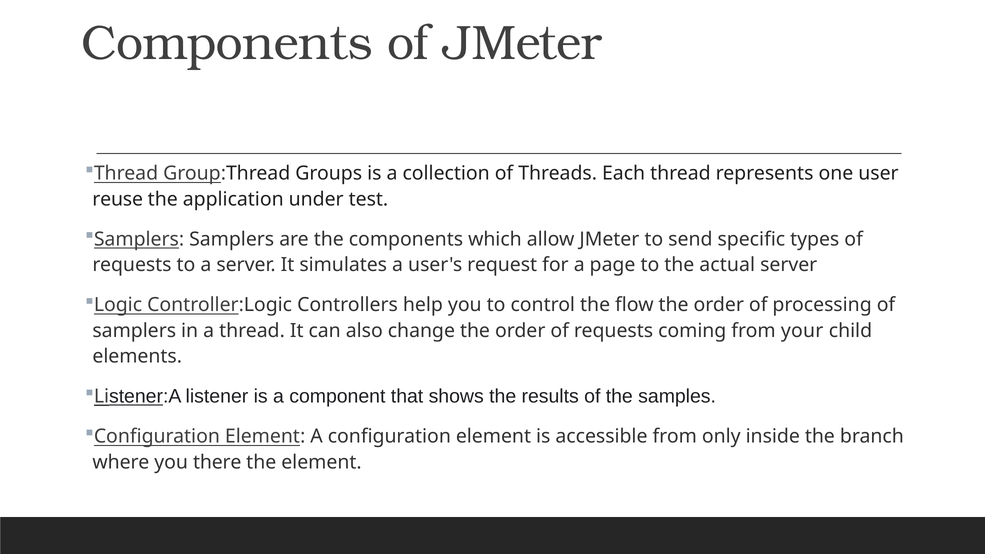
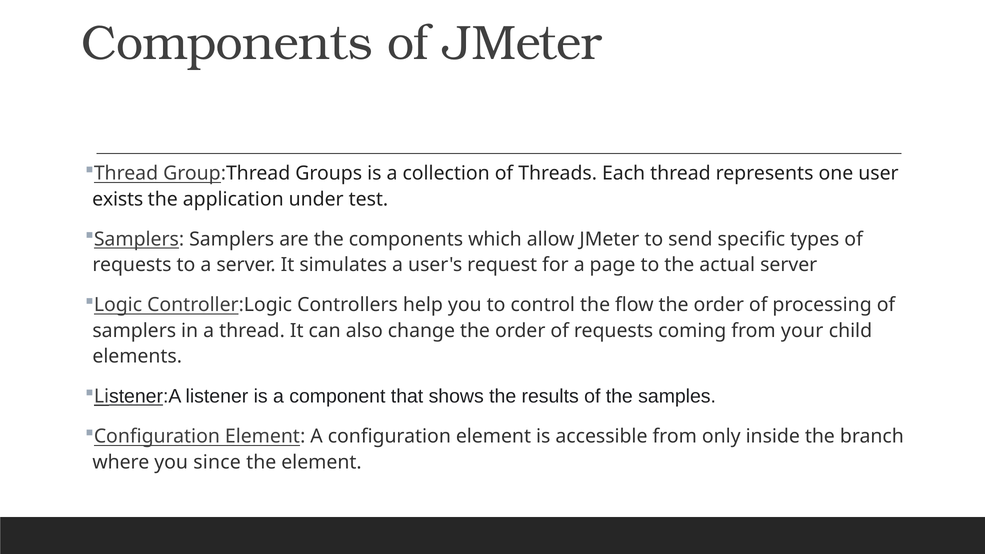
reuse: reuse -> exists
there: there -> since
